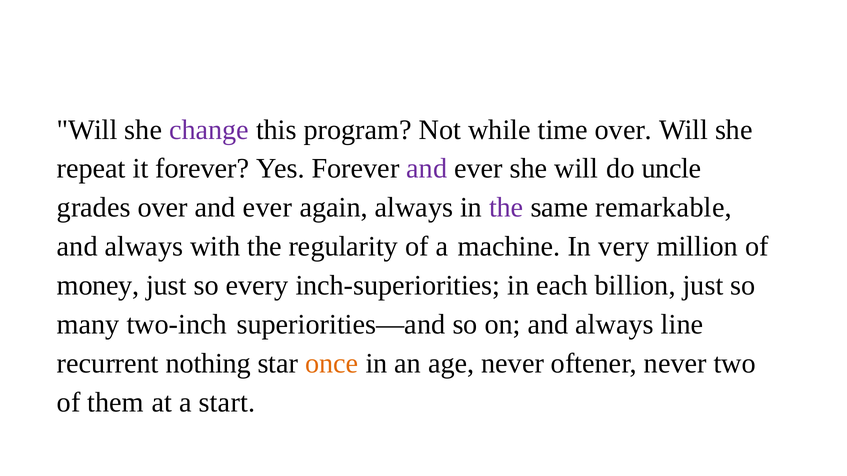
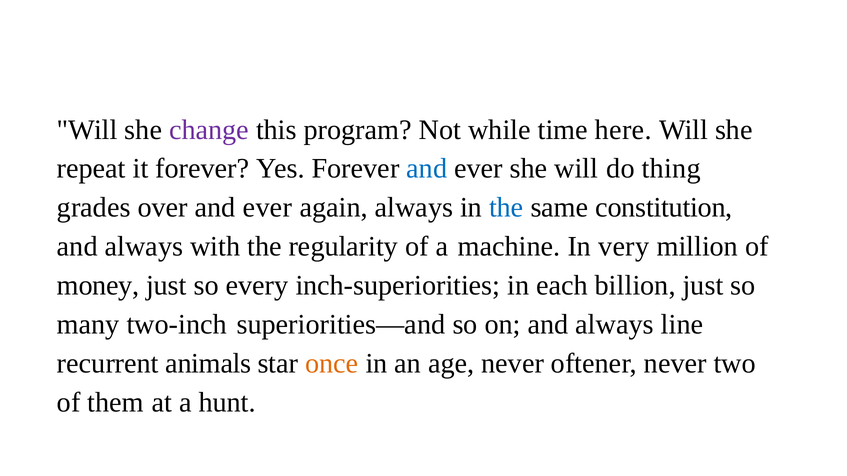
time over: over -> here
and at (427, 169) colour: purple -> blue
uncle: uncle -> thing
the at (506, 208) colour: purple -> blue
remarkable: remarkable -> constitution
nothing: nothing -> animals
start: start -> hunt
